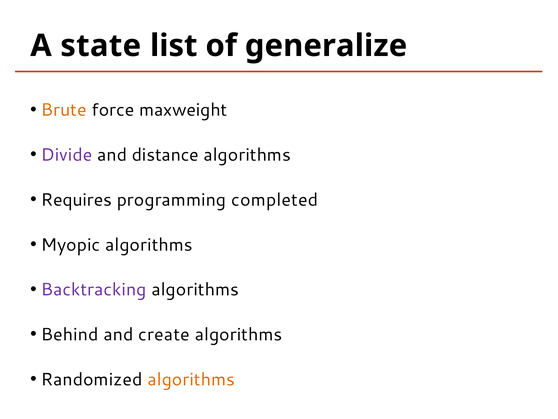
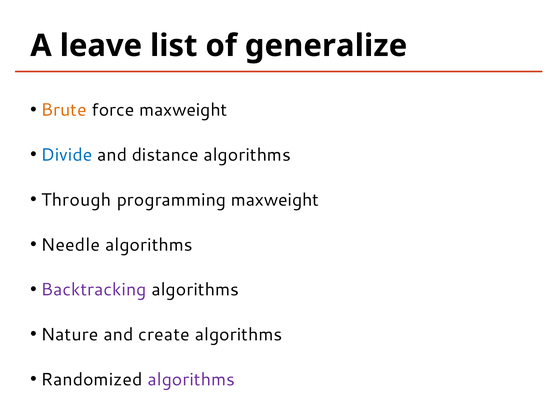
state: state -> leave
Divide colour: purple -> blue
Requires: Requires -> Through
programming completed: completed -> maxweight
Myopic: Myopic -> Needle
Behind: Behind -> Nature
algorithms at (191, 379) colour: orange -> purple
